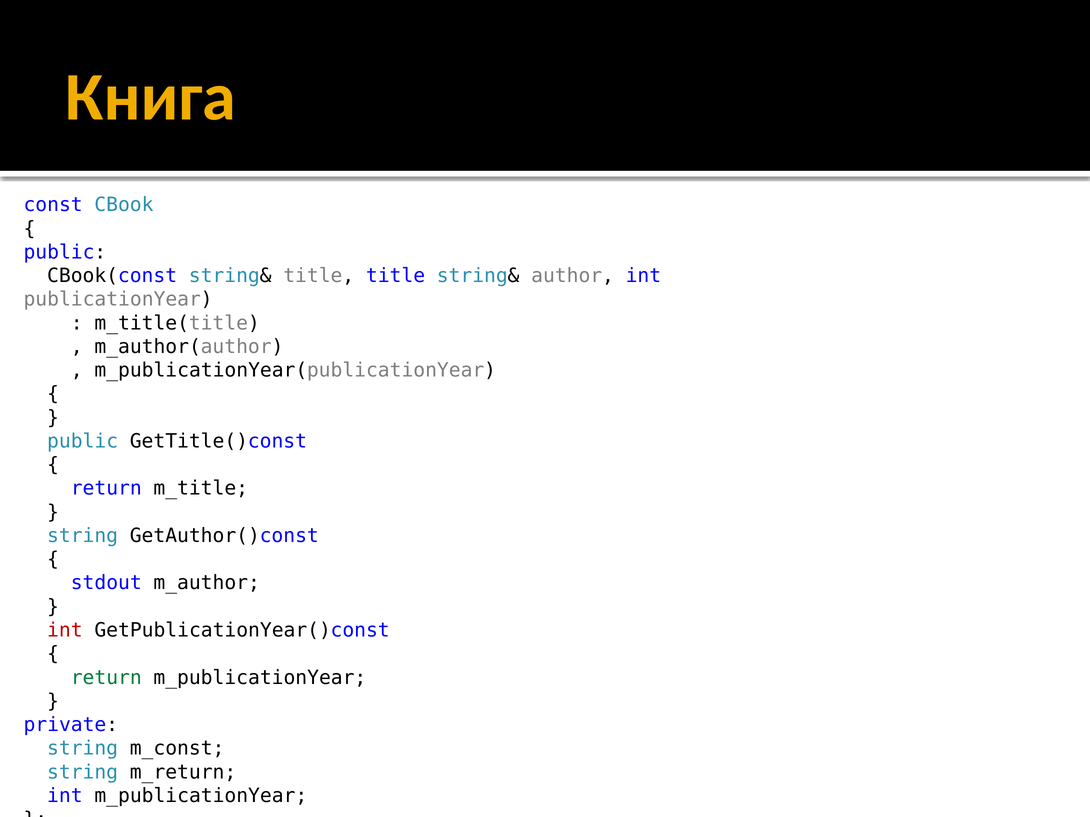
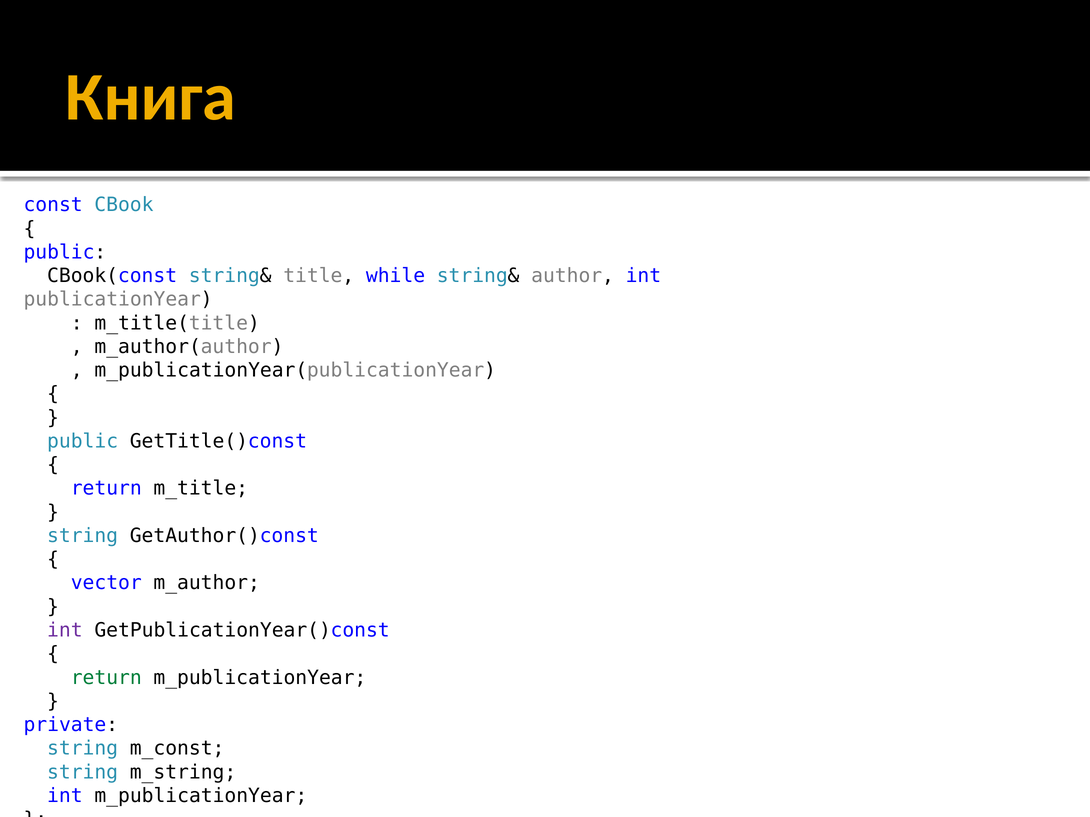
title title: title -> while
stdout: stdout -> vector
int at (65, 631) colour: red -> purple
m_return: m_return -> m_string
